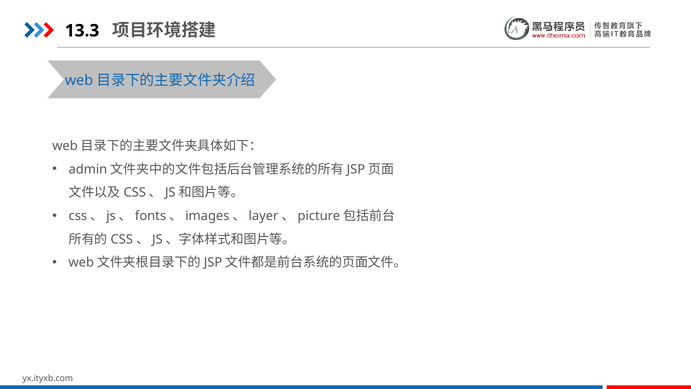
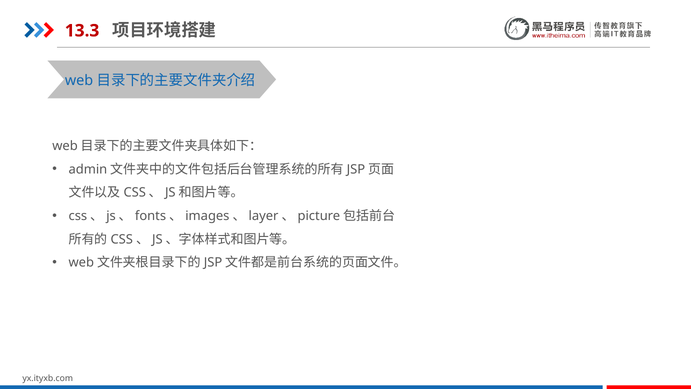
13.3 colour: black -> red
